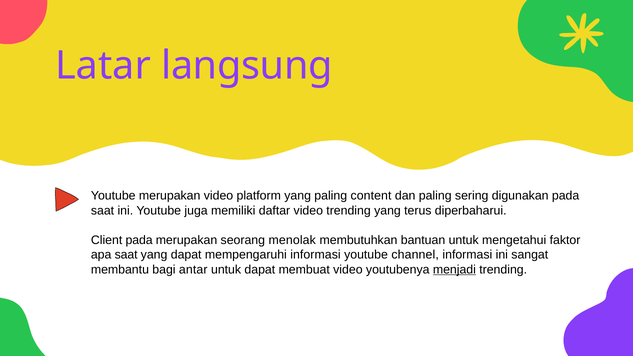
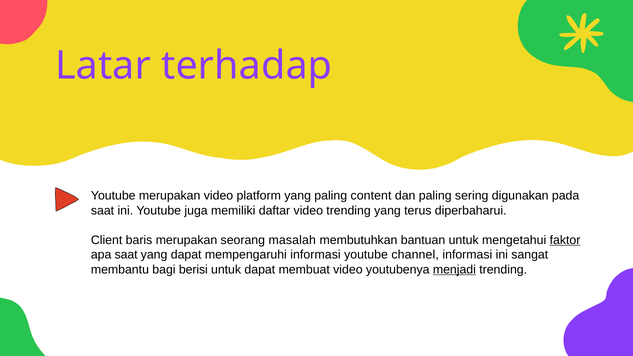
langsung: langsung -> terhadap
Client pada: pada -> baris
menolak: menolak -> masalah
faktor underline: none -> present
antar: antar -> berisi
